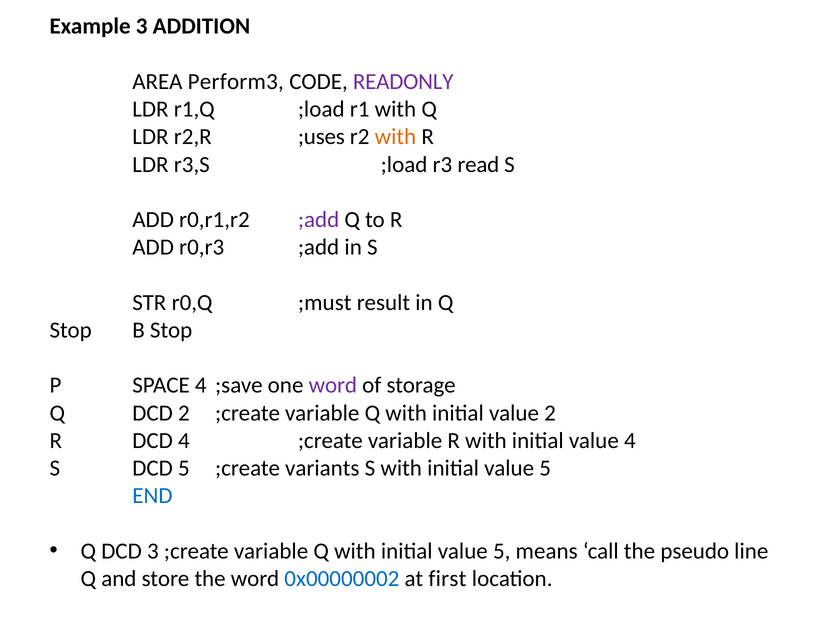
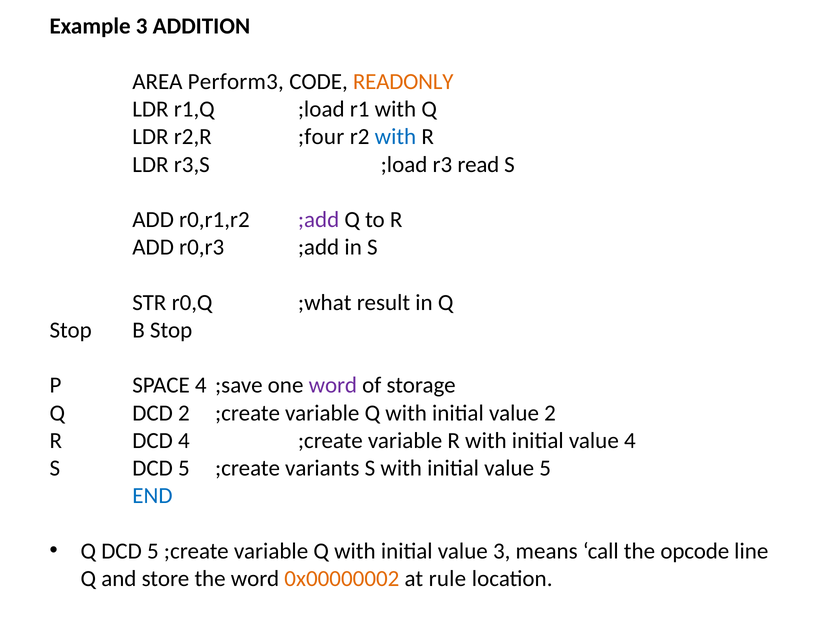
READONLY colour: purple -> orange
;uses: ;uses -> ;four
with at (395, 137) colour: orange -> blue
;must: ;must -> ;what
Q DCD 3: 3 -> 5
5 at (502, 551): 5 -> 3
pseudo: pseudo -> opcode
0x00000002 colour: blue -> orange
first: first -> rule
